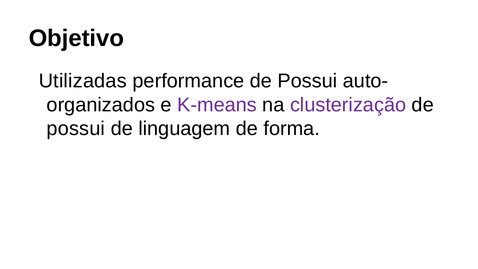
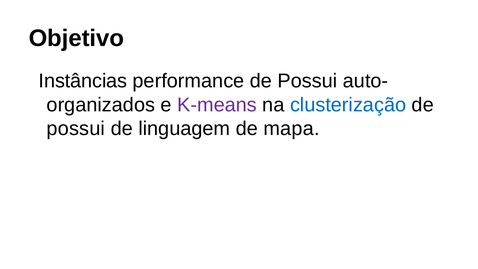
Utilizadas: Utilizadas -> Instâncias
clusterização colour: purple -> blue
forma: forma -> mapa
